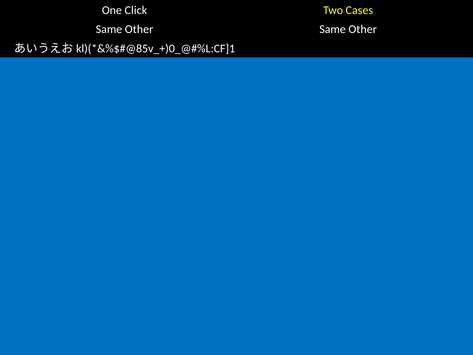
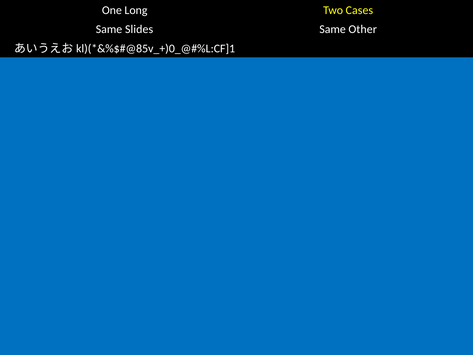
Click: Click -> Long
Other at (139, 29): Other -> Slides
